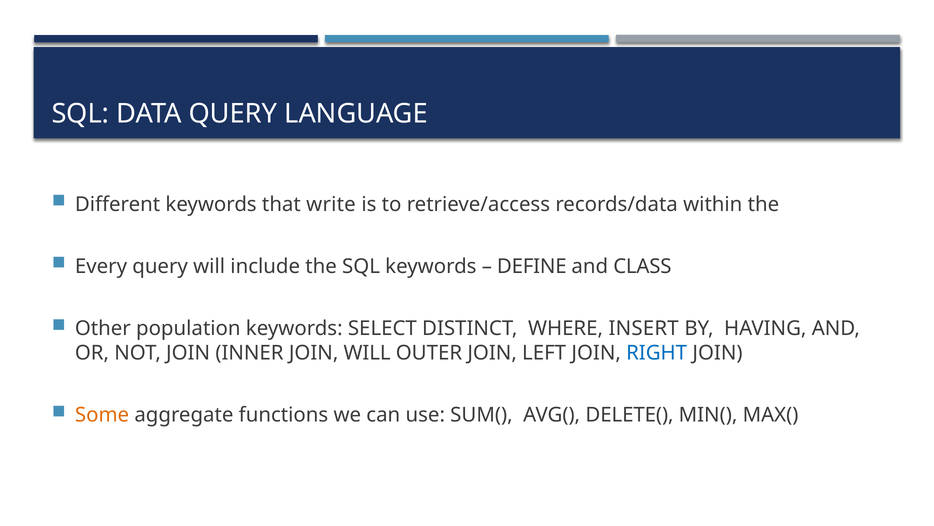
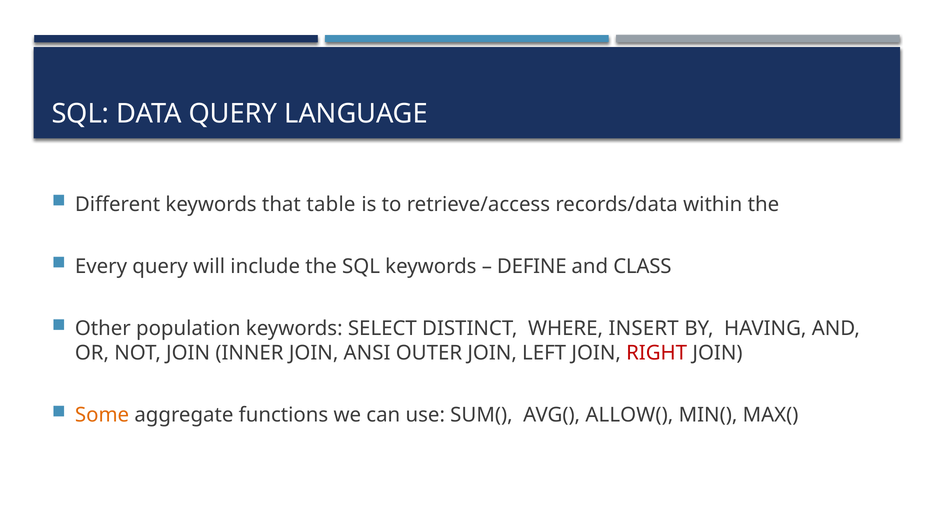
write: write -> table
JOIN WILL: WILL -> ANSI
RIGHT colour: blue -> red
DELETE(: DELETE( -> ALLOW(
